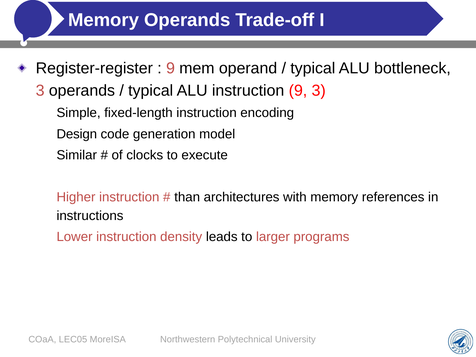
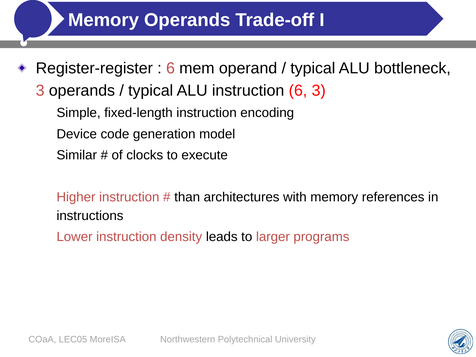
9 at (171, 68): 9 -> 6
instruction 9: 9 -> 6
Design: Design -> Device
